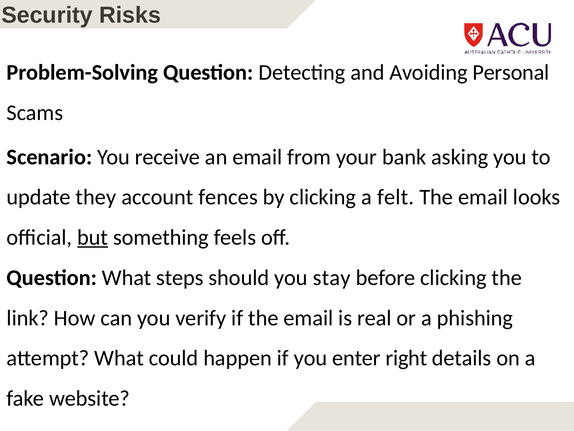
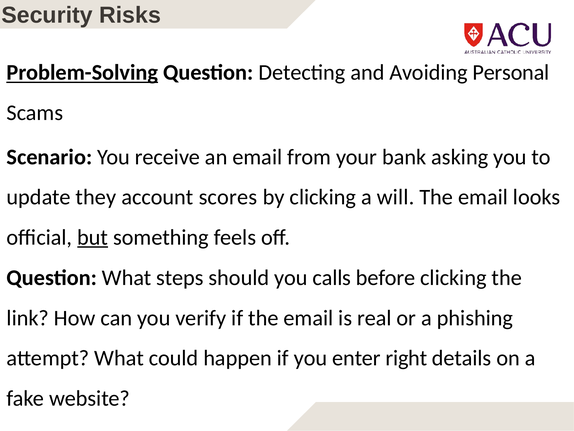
Problem-Solving underline: none -> present
fences: fences -> scores
felt: felt -> will
stay: stay -> calls
